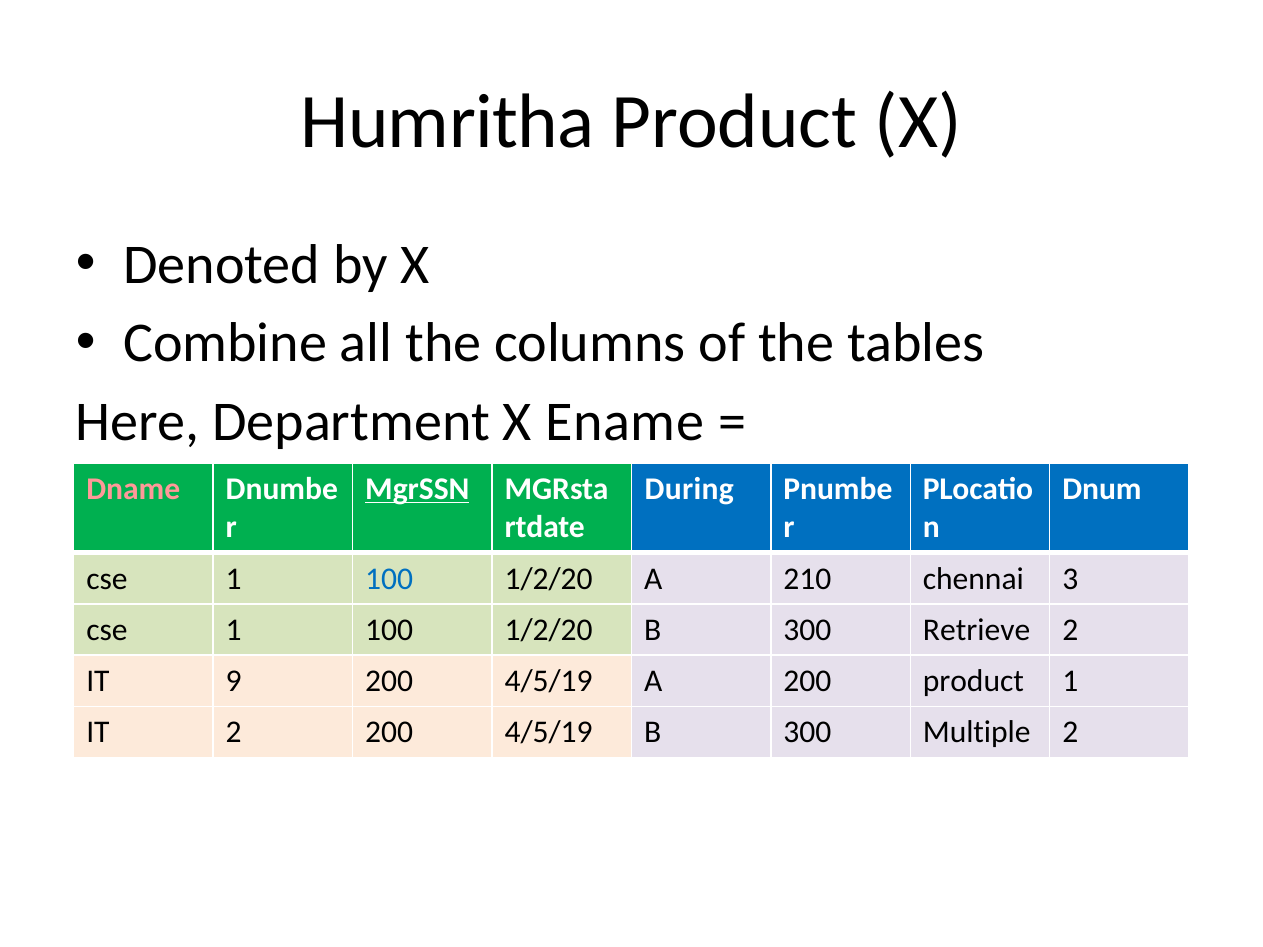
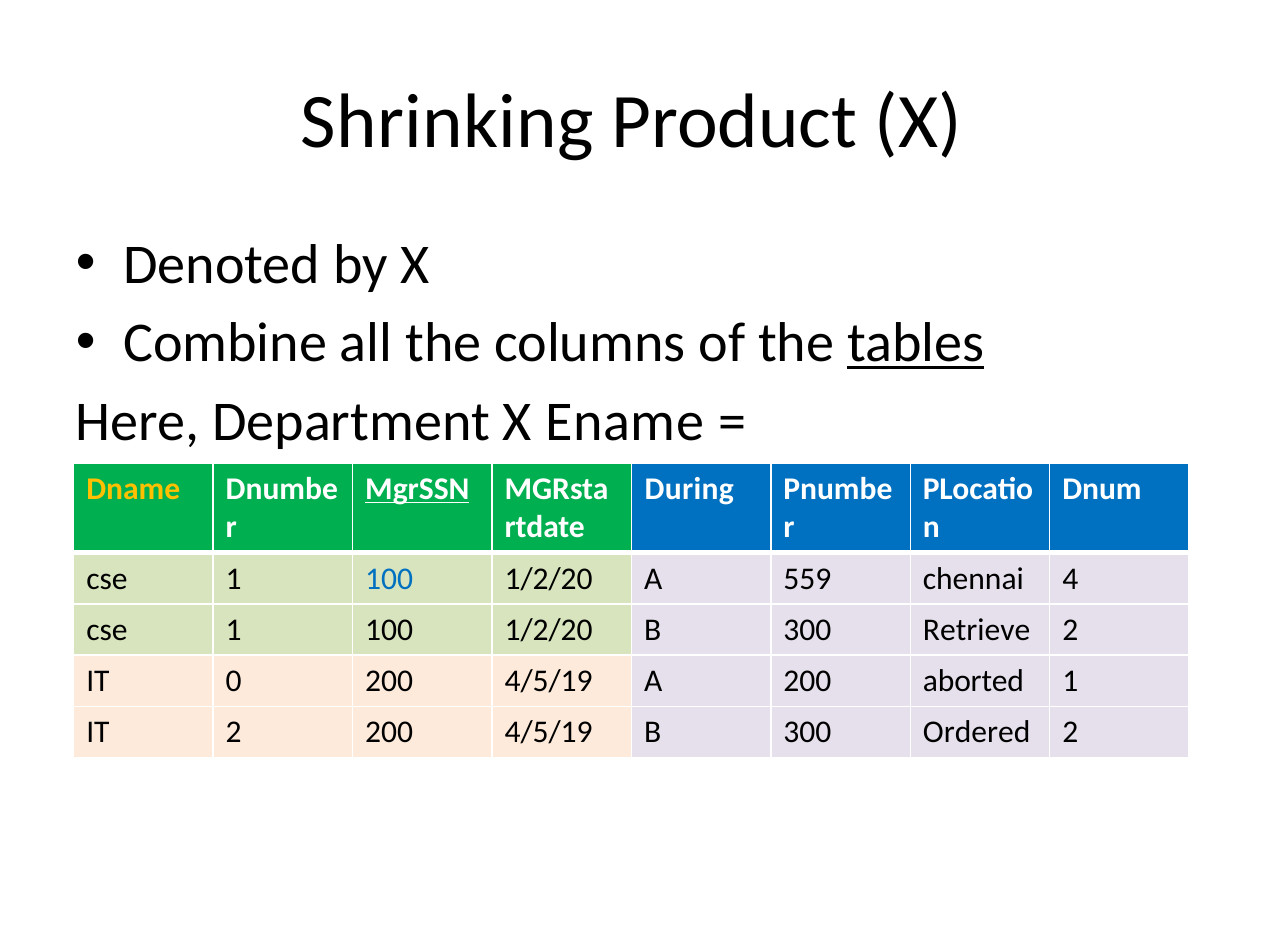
Humritha: Humritha -> Shrinking
tables underline: none -> present
Dname colour: pink -> yellow
210: 210 -> 559
3: 3 -> 4
9: 9 -> 0
200 product: product -> aborted
Multiple: Multiple -> Ordered
